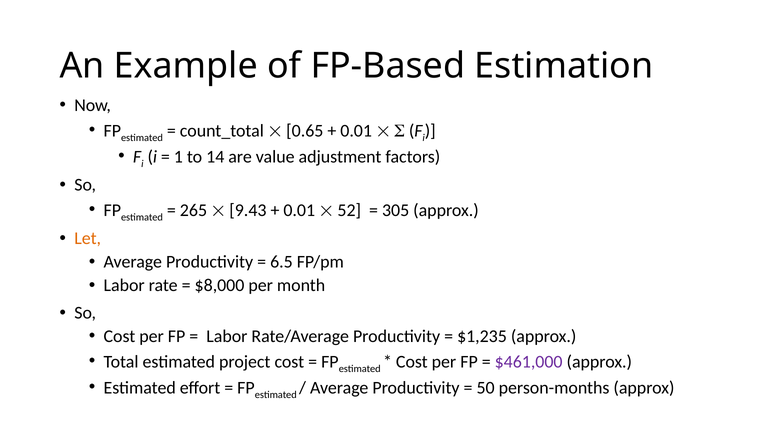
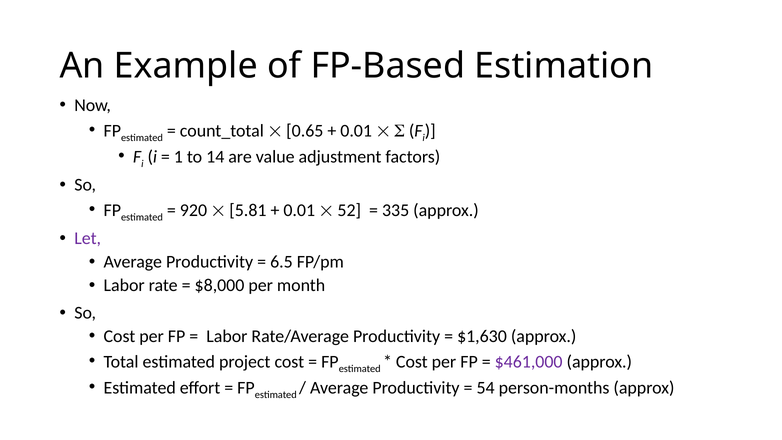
265: 265 -> 920
9.43: 9.43 -> 5.81
305: 305 -> 335
Let colour: orange -> purple
$1,235: $1,235 -> $1,630
50: 50 -> 54
